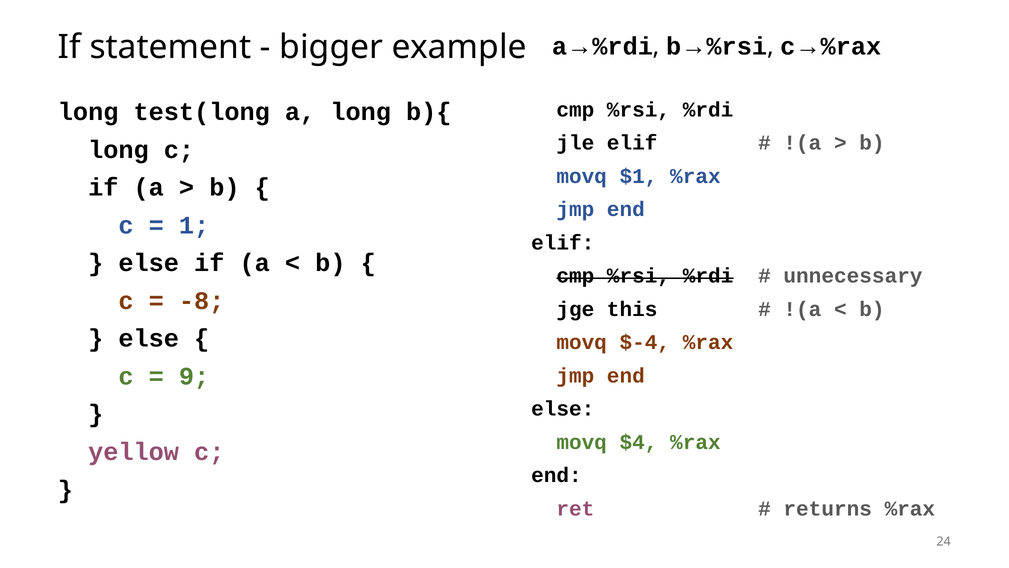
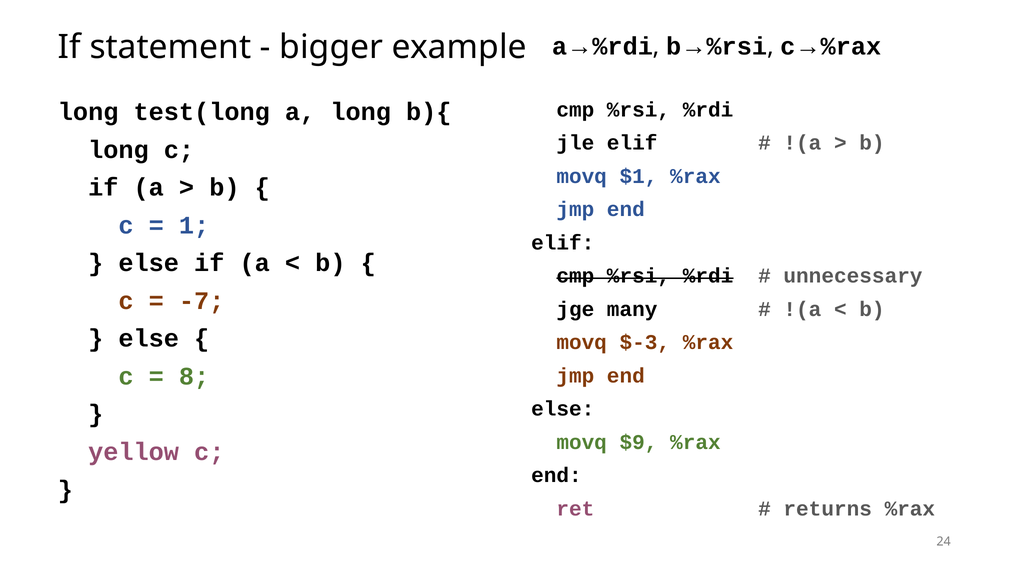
-8: -8 -> -7
this: this -> many
$-4: $-4 -> $-3
9: 9 -> 8
$4: $4 -> $9
